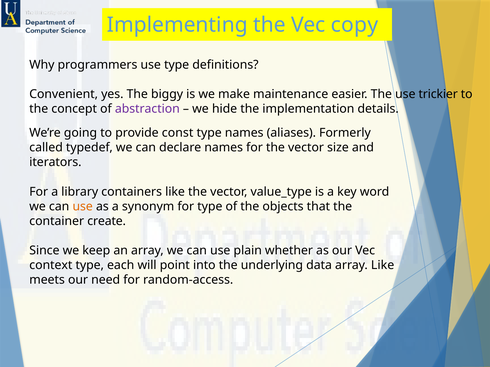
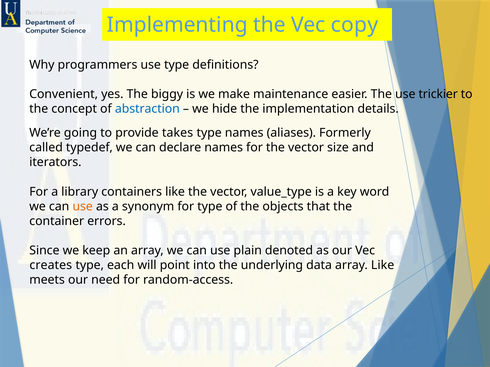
abstraction colour: purple -> blue
const: const -> takes
create: create -> errors
whether: whether -> denoted
context: context -> creates
